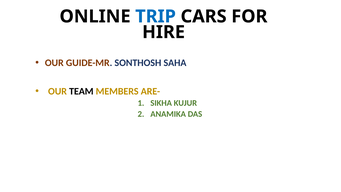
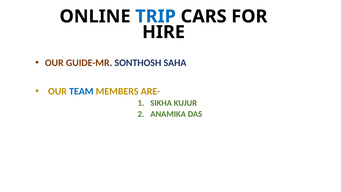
TEAM colour: black -> blue
